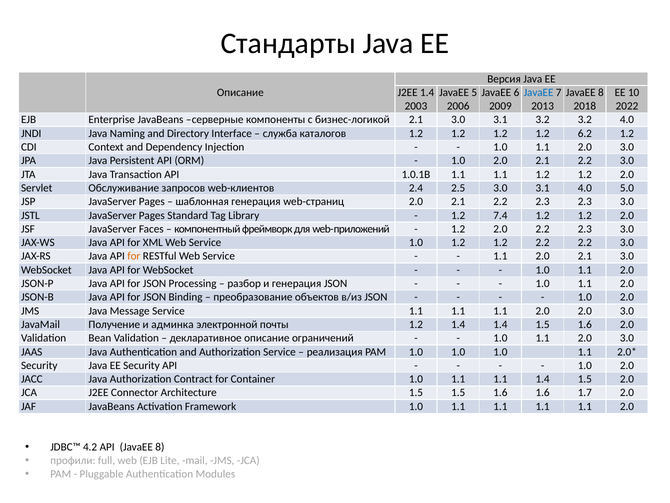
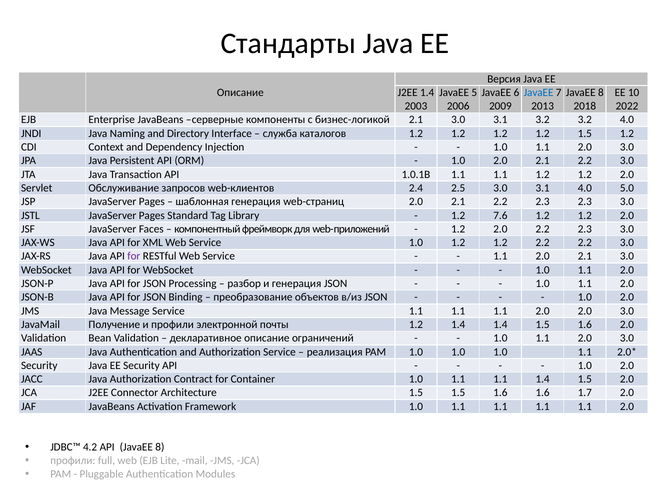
1.2 6.2: 6.2 -> 1.5
7.4: 7.4 -> 7.6
for at (134, 256) colour: orange -> purple
и админка: админка -> профили
